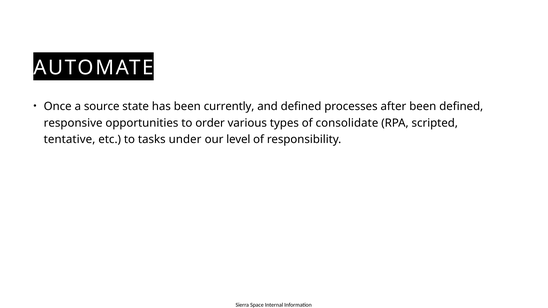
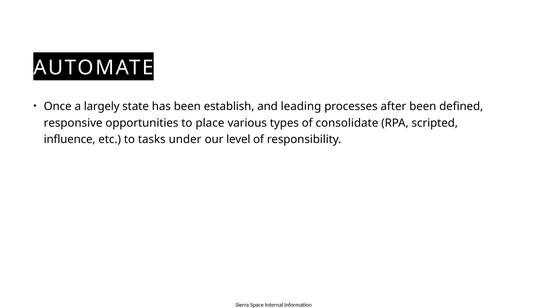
source: source -> largely
currently: currently -> establish
and defined: defined -> leading
order: order -> place
tentative: tentative -> influence
